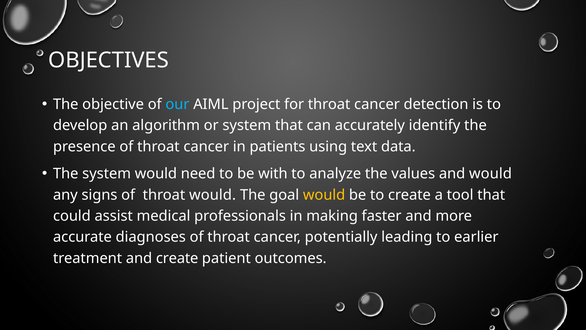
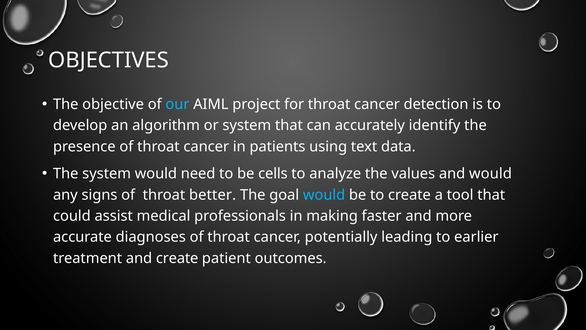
with: with -> cells
throat would: would -> better
would at (324, 195) colour: yellow -> light blue
